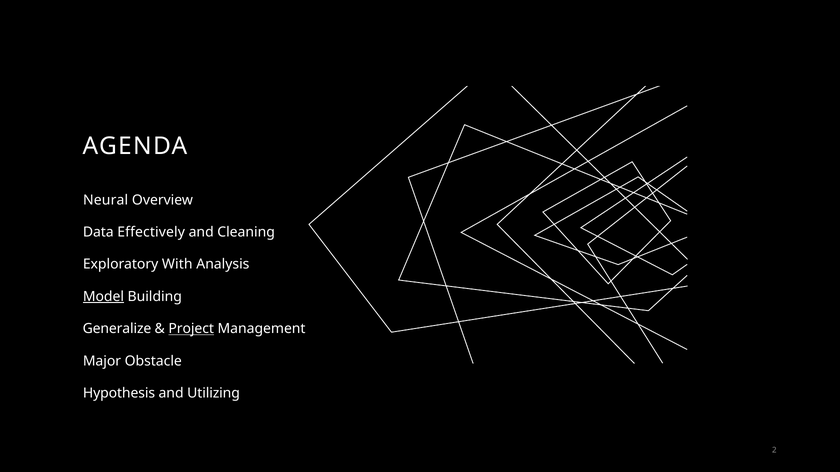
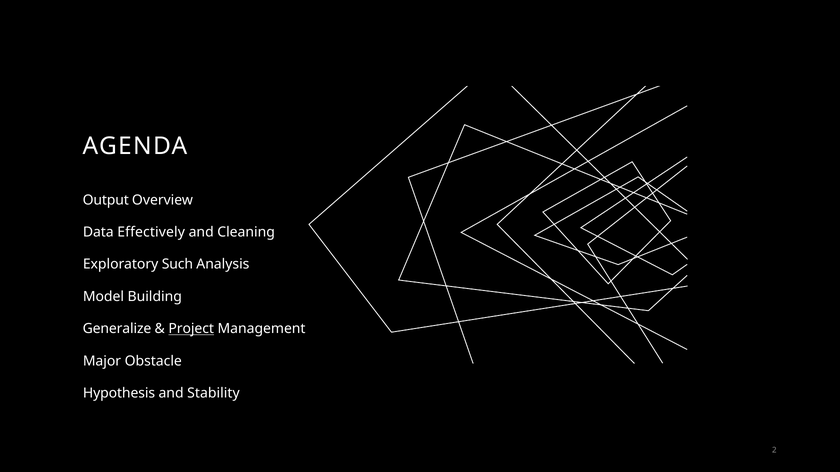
Neural: Neural -> Output
With: With -> Such
Model underline: present -> none
Utilizing: Utilizing -> Stability
